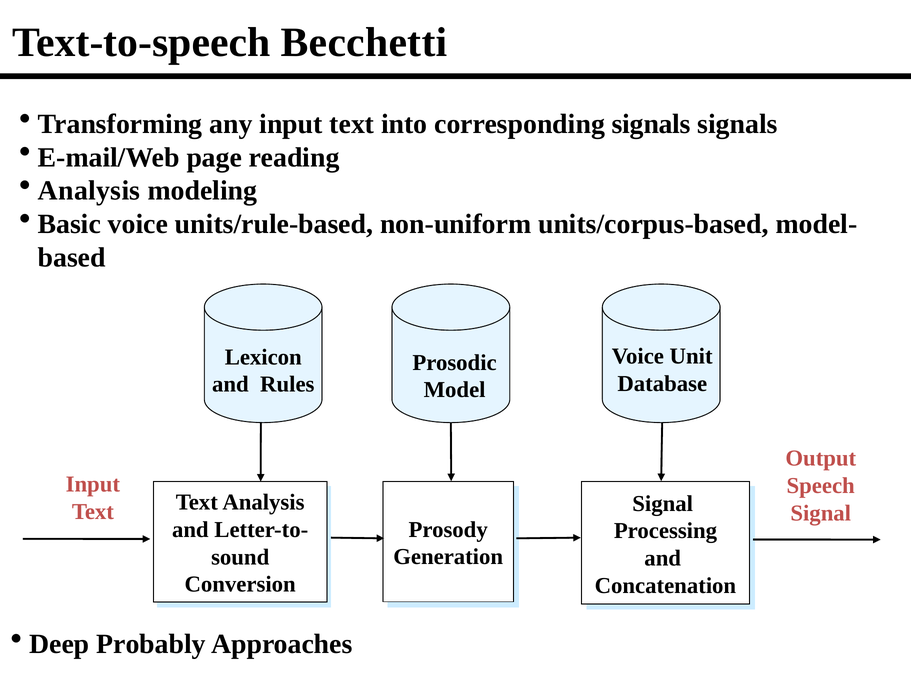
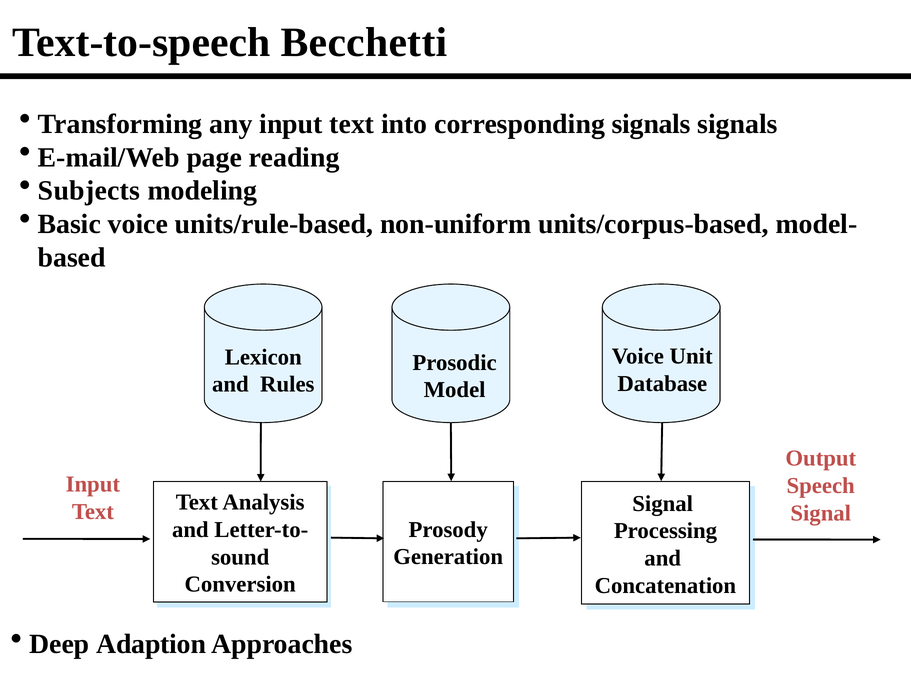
Analysis at (89, 191): Analysis -> Subjects
Probably: Probably -> Adaption
